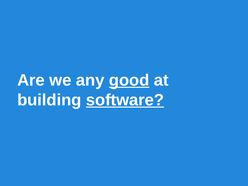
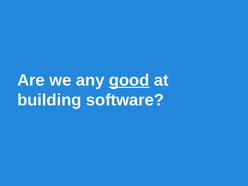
software underline: present -> none
